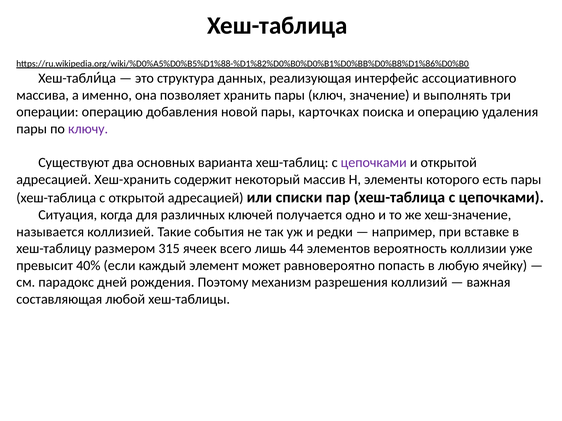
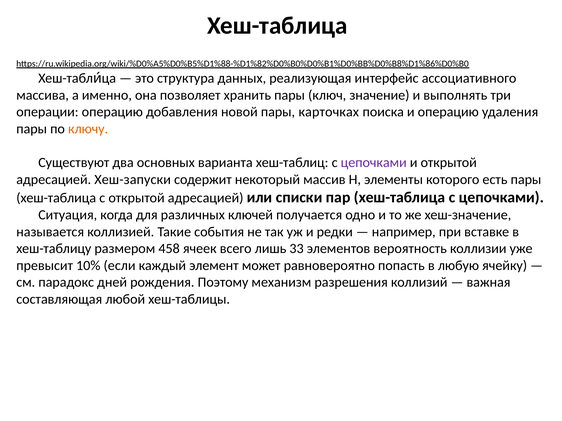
ключу colour: purple -> orange
Хеш-хранить: Хеш-хранить -> Хеш-запуски
315: 315 -> 458
44: 44 -> 33
40%: 40% -> 10%
